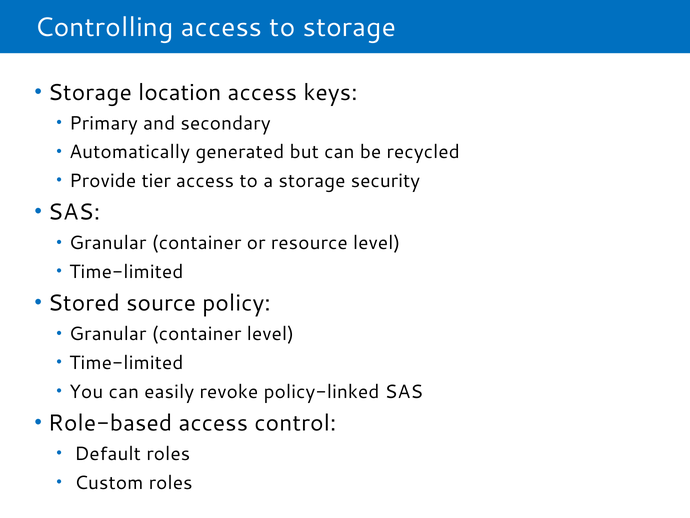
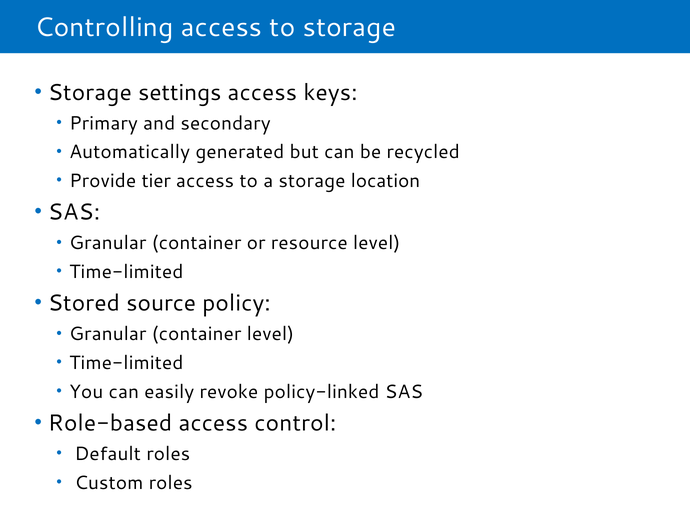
location: location -> settings
security: security -> location
